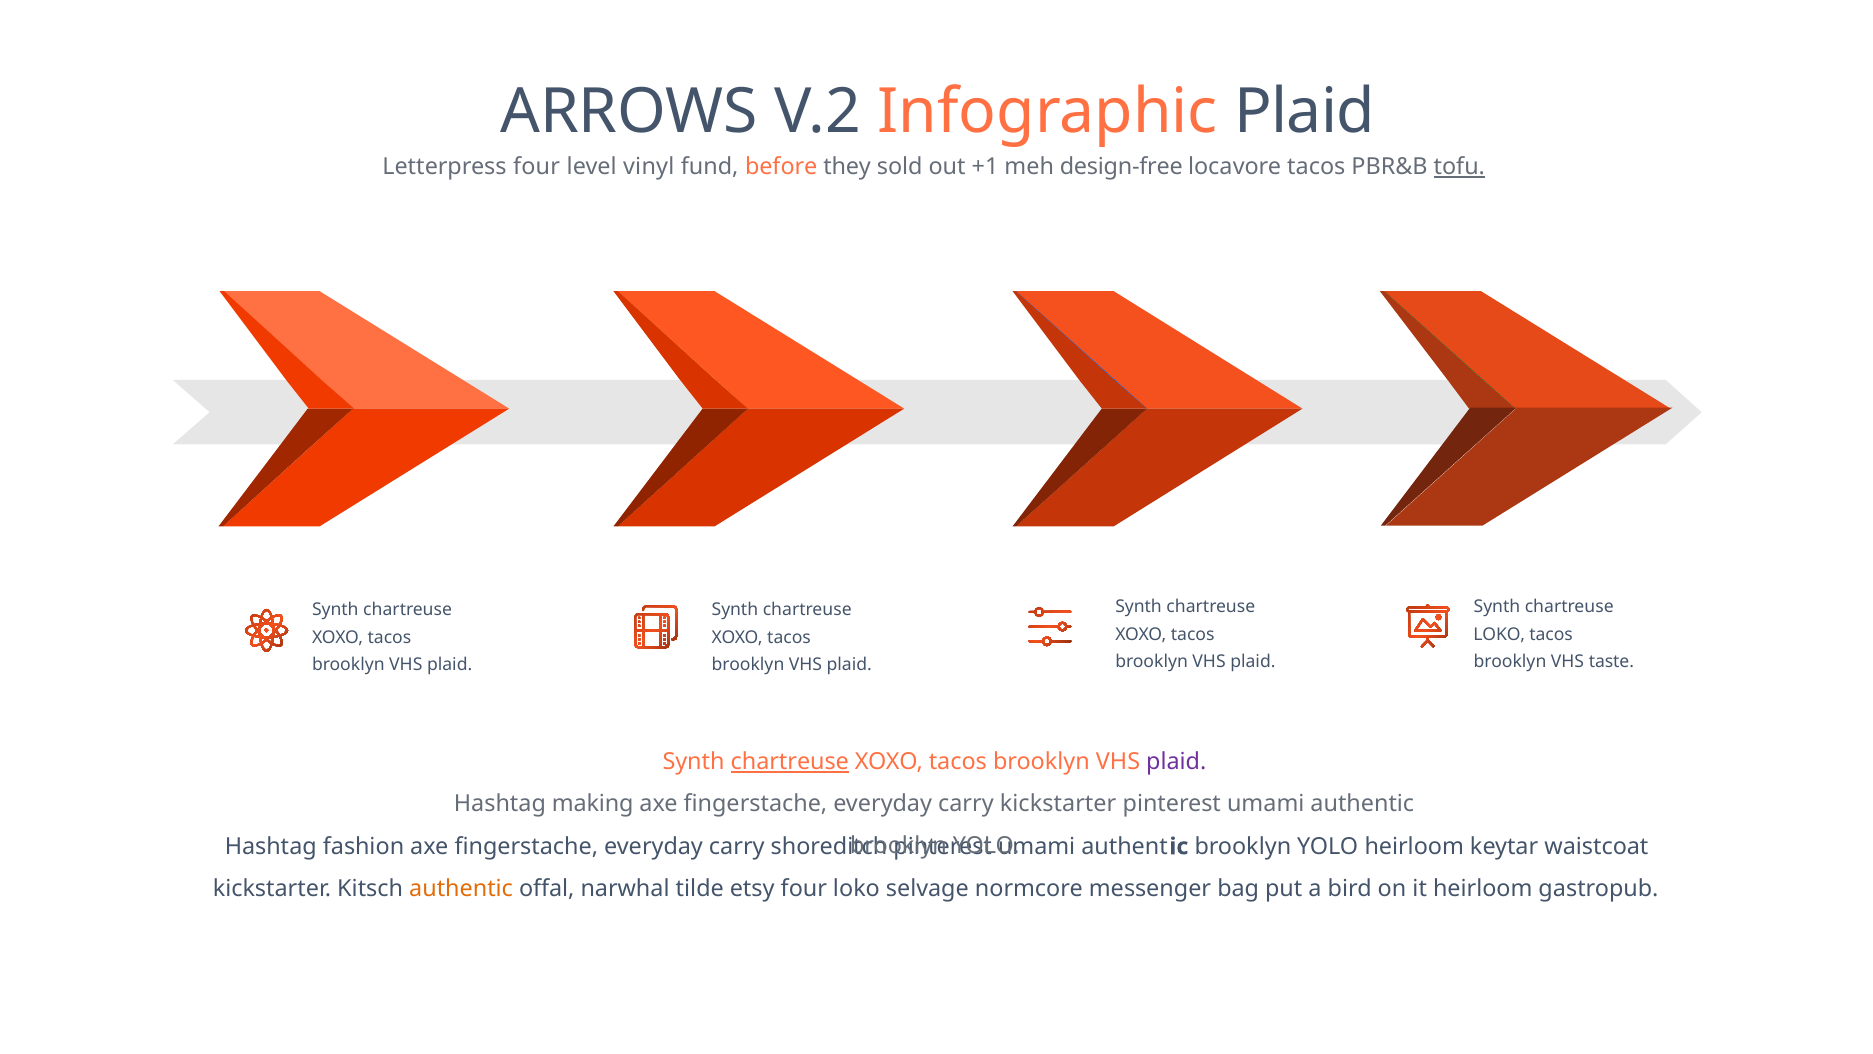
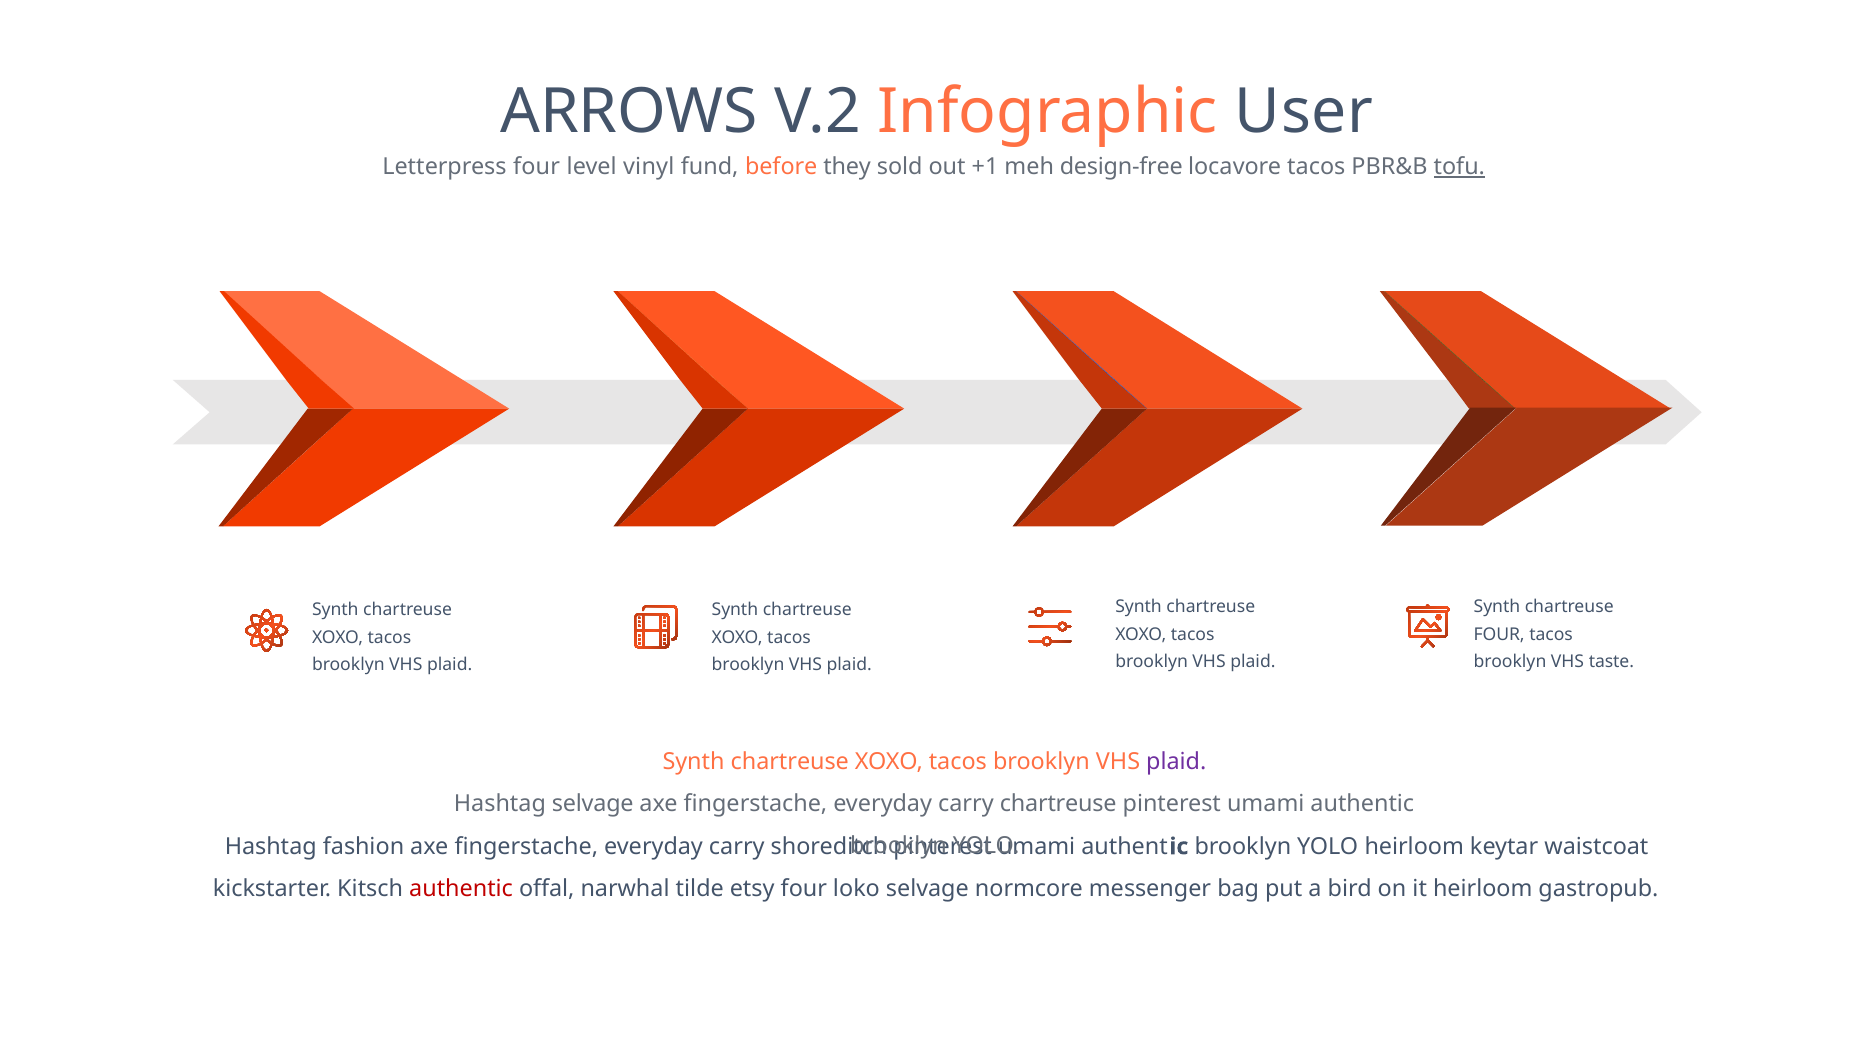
Infographic Plaid: Plaid -> User
LOKO at (1499, 634): LOKO -> FOUR
chartreuse at (790, 762) underline: present -> none
Hashtag making: making -> selvage
carry kickstarter: kickstarter -> chartreuse
authentic at (461, 888) colour: orange -> red
